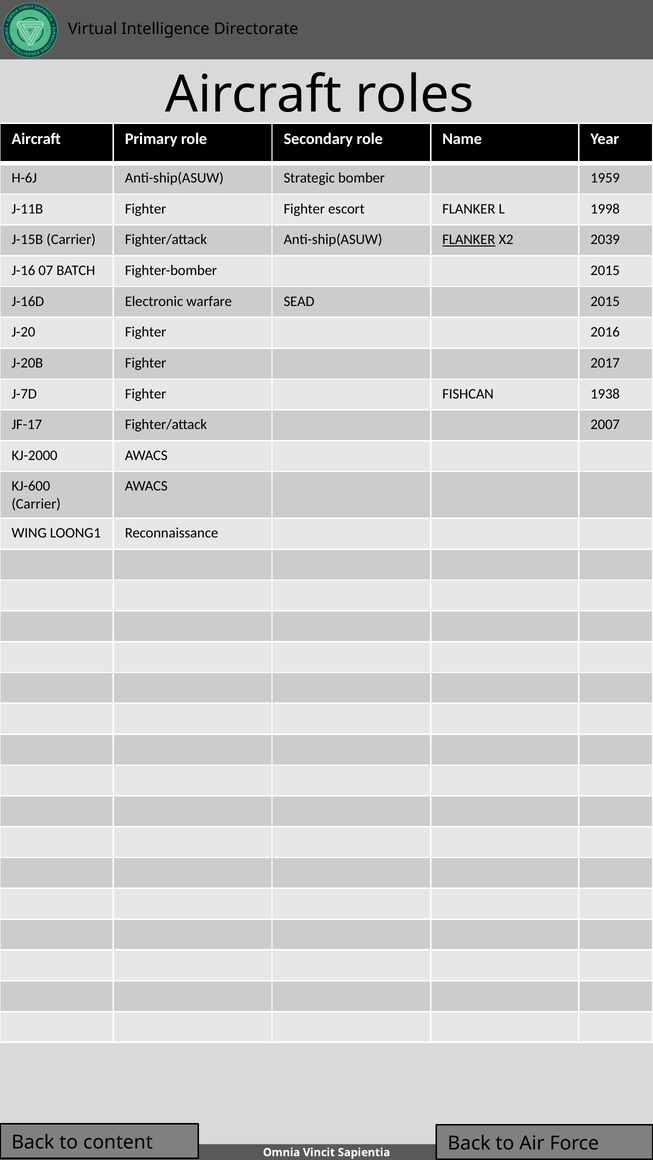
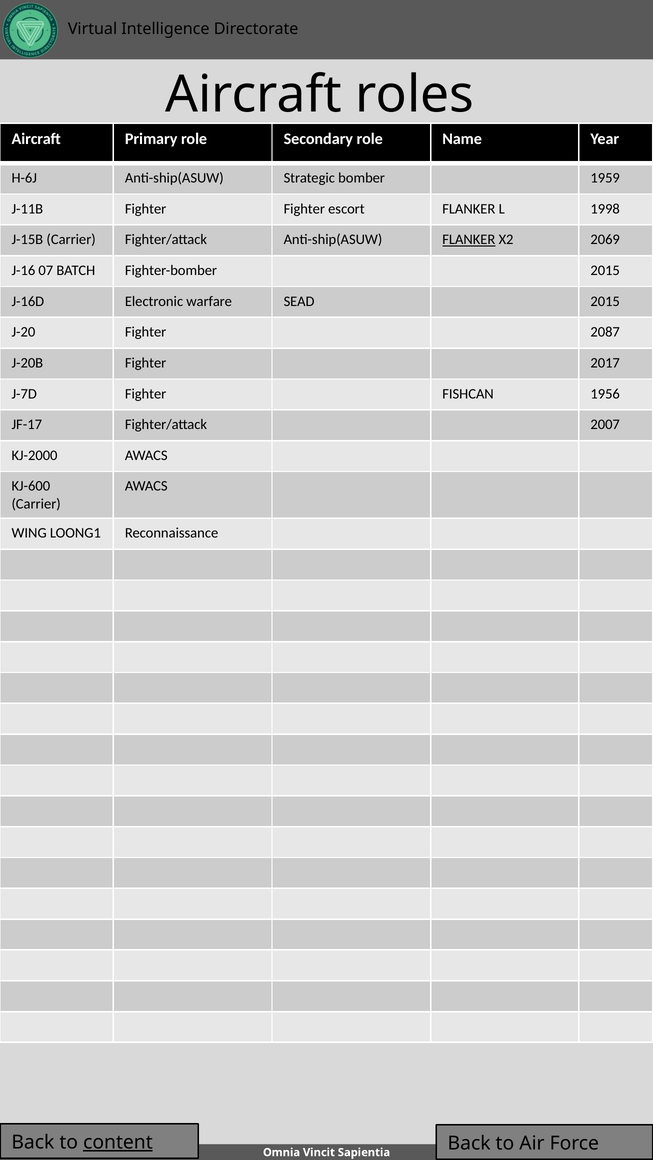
2039: 2039 -> 2069
2016: 2016 -> 2087
1938: 1938 -> 1956
content underline: none -> present
